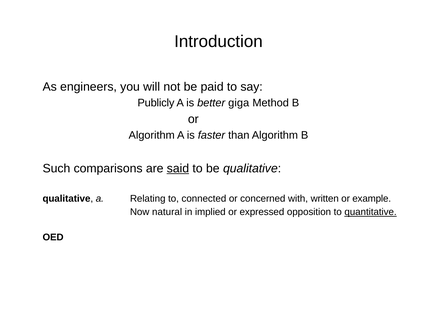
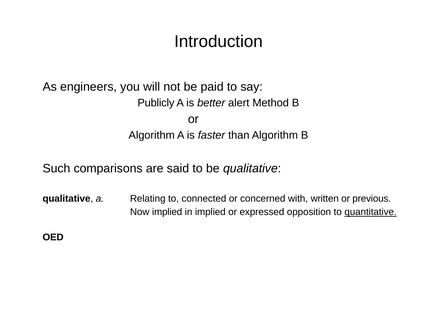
giga: giga -> alert
said underline: present -> none
example: example -> previous
Now natural: natural -> implied
